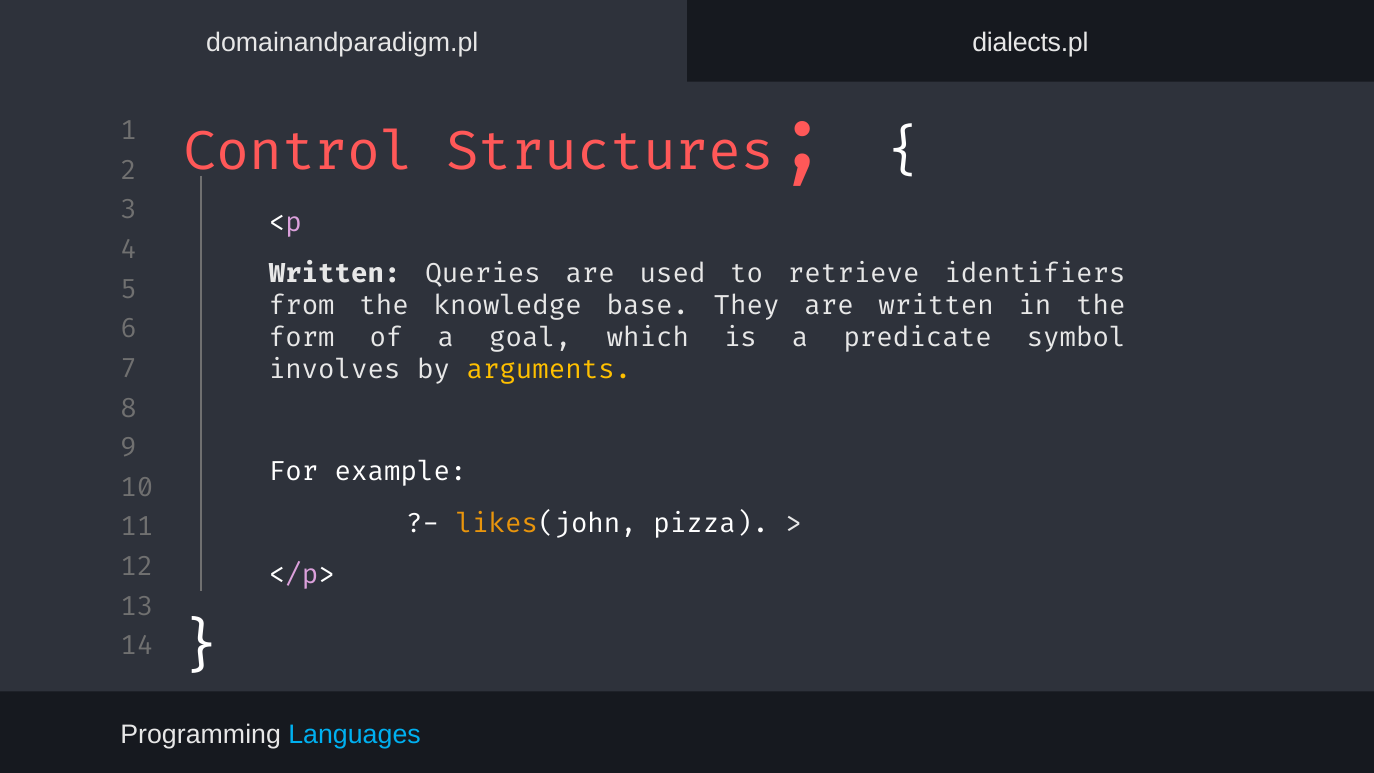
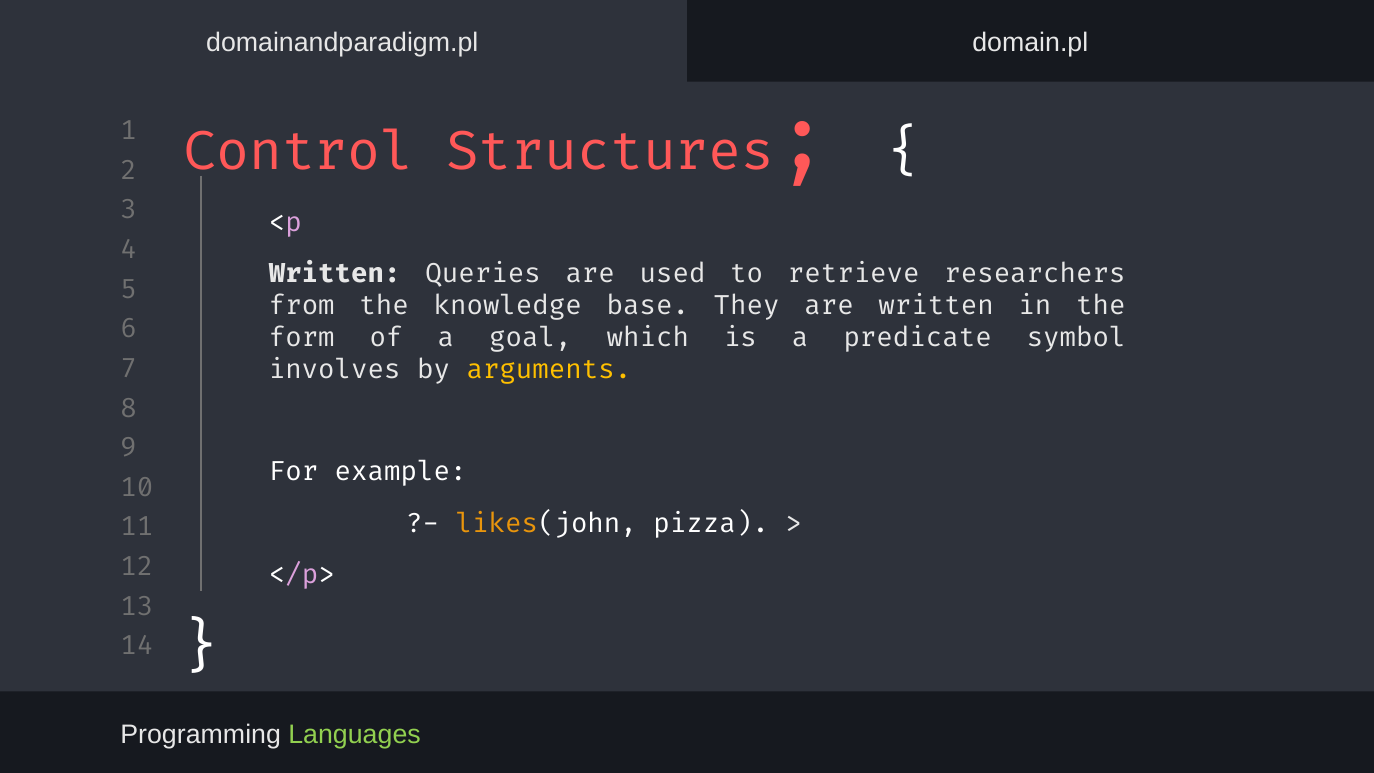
dialects.pl: dialects.pl -> domain.pl
identifiers: identifiers -> researchers
Languages colour: light blue -> light green
